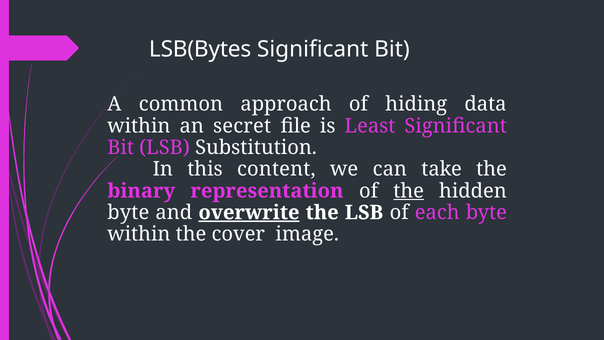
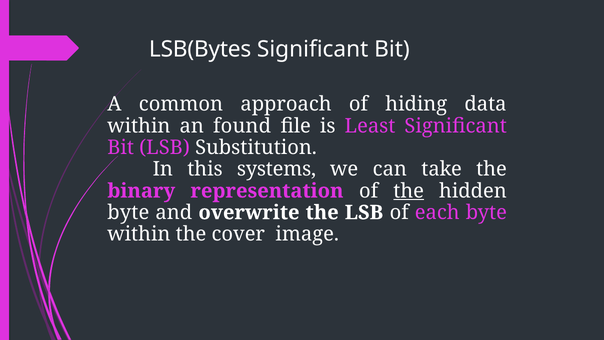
secret: secret -> found
content: content -> systems
overwrite underline: present -> none
